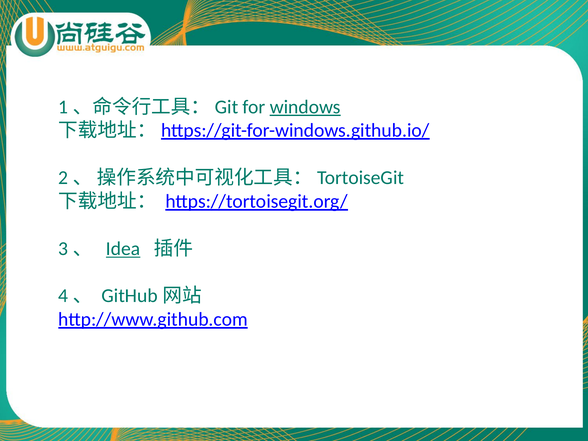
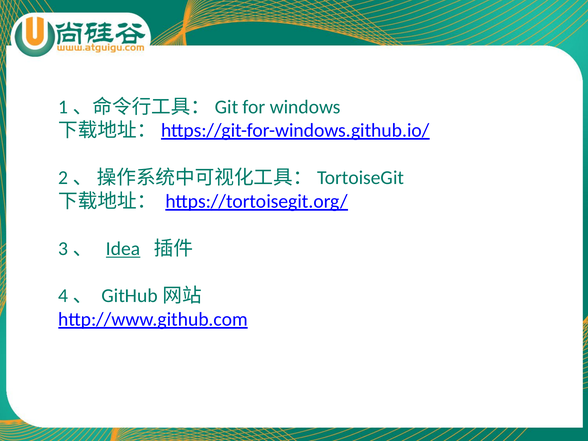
windows underline: present -> none
